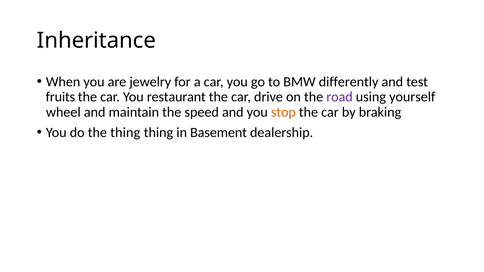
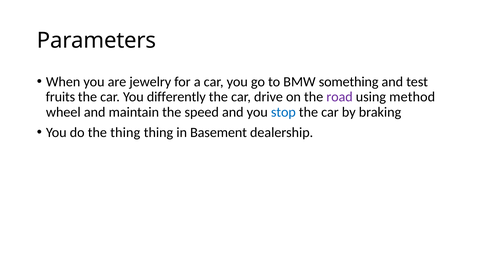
Inheritance: Inheritance -> Parameters
differently: differently -> something
restaurant: restaurant -> differently
yourself: yourself -> method
stop colour: orange -> blue
